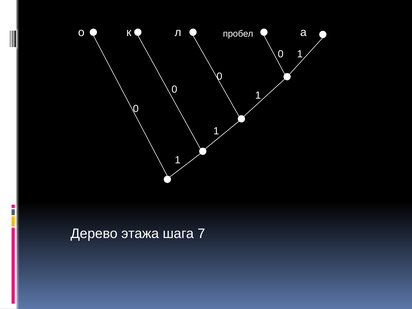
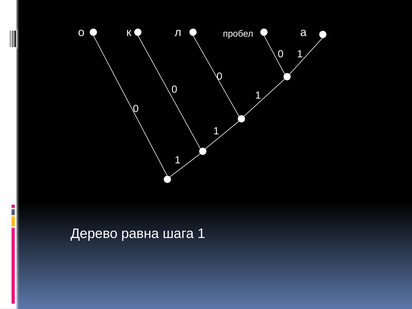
этажа: этажа -> равна
шага 7: 7 -> 1
